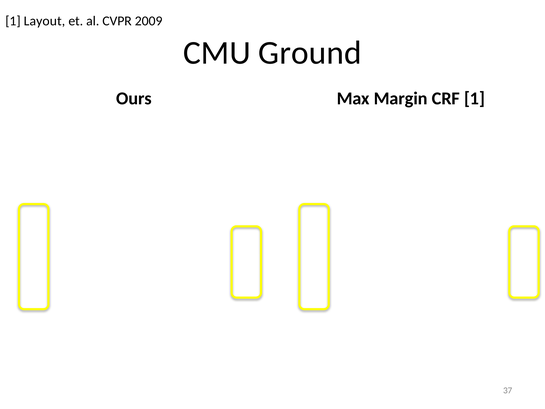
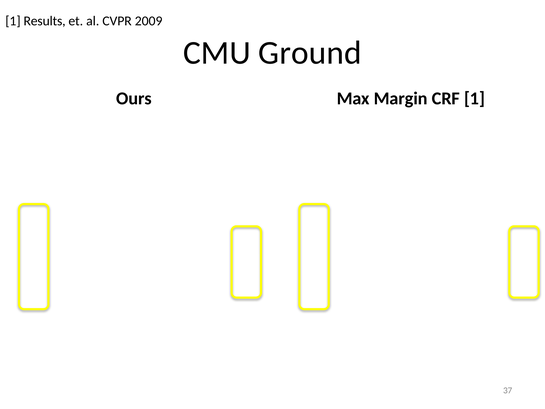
Layout: Layout -> Results
